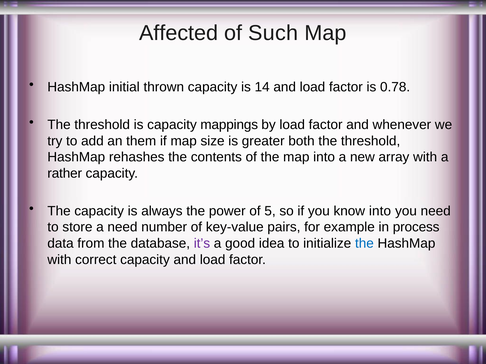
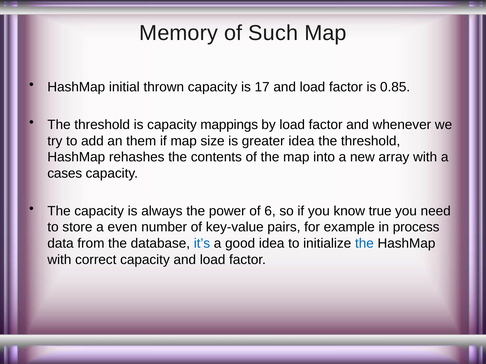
Affected: Affected -> Memory
14: 14 -> 17
0.78: 0.78 -> 0.85
greater both: both -> idea
rather: rather -> cases
5: 5 -> 6
know into: into -> true
a need: need -> even
it’s colour: purple -> blue
